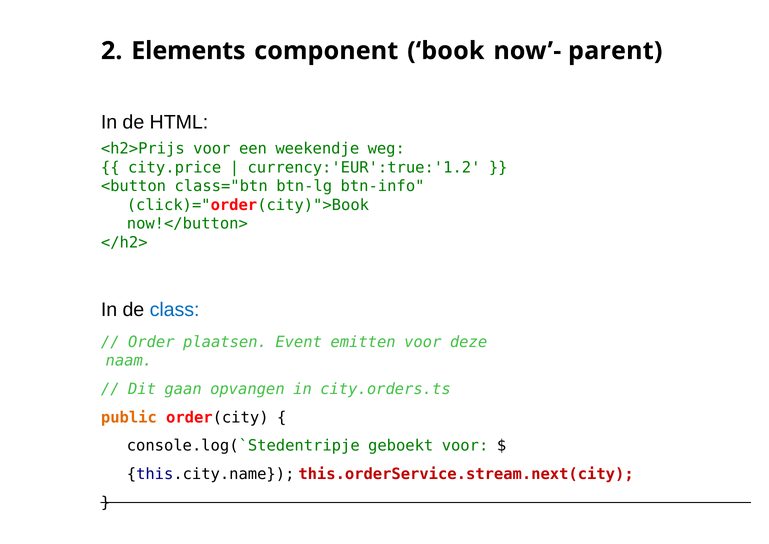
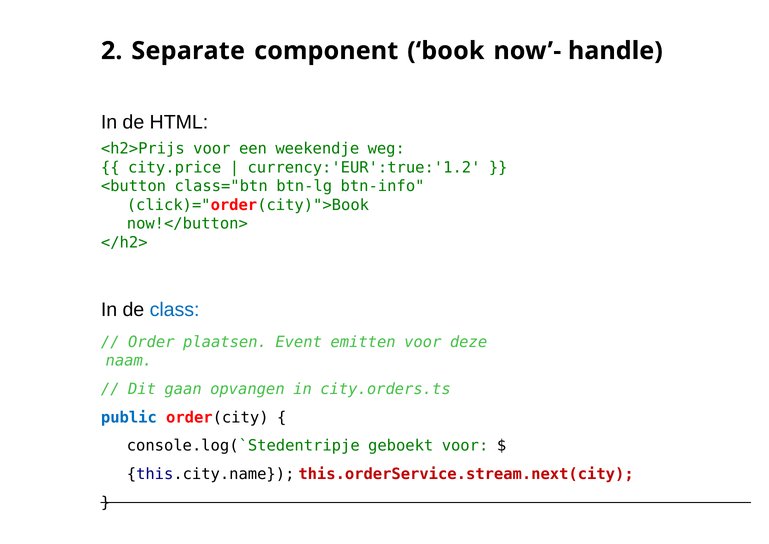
Elements: Elements -> Separate
parent: parent -> handle
public colour: orange -> blue
